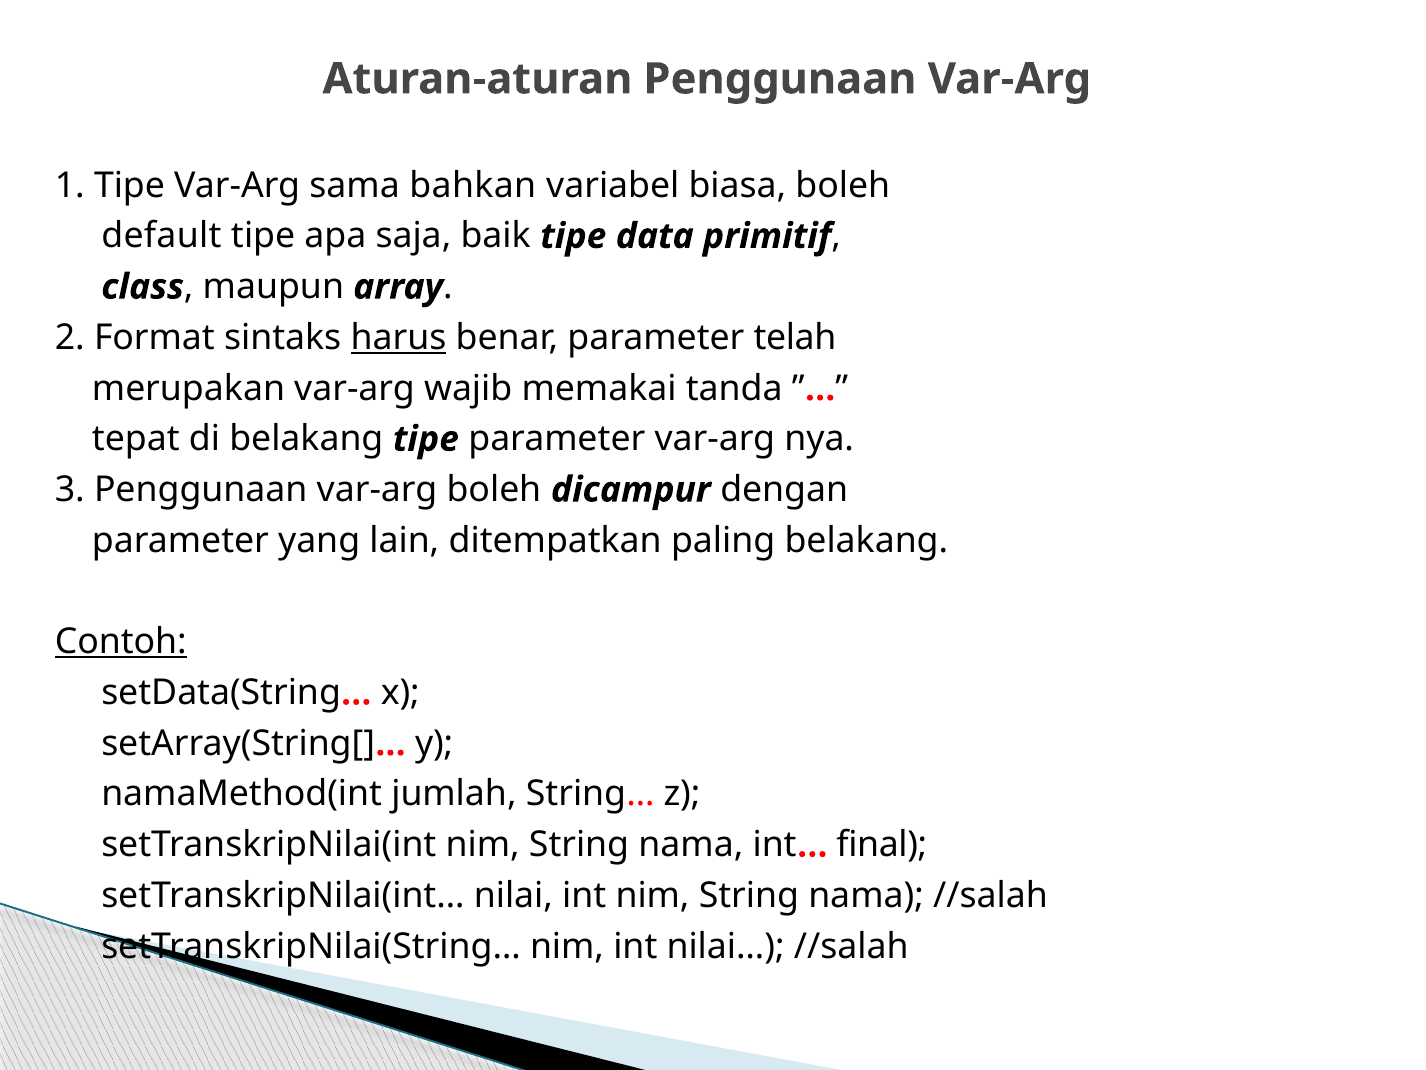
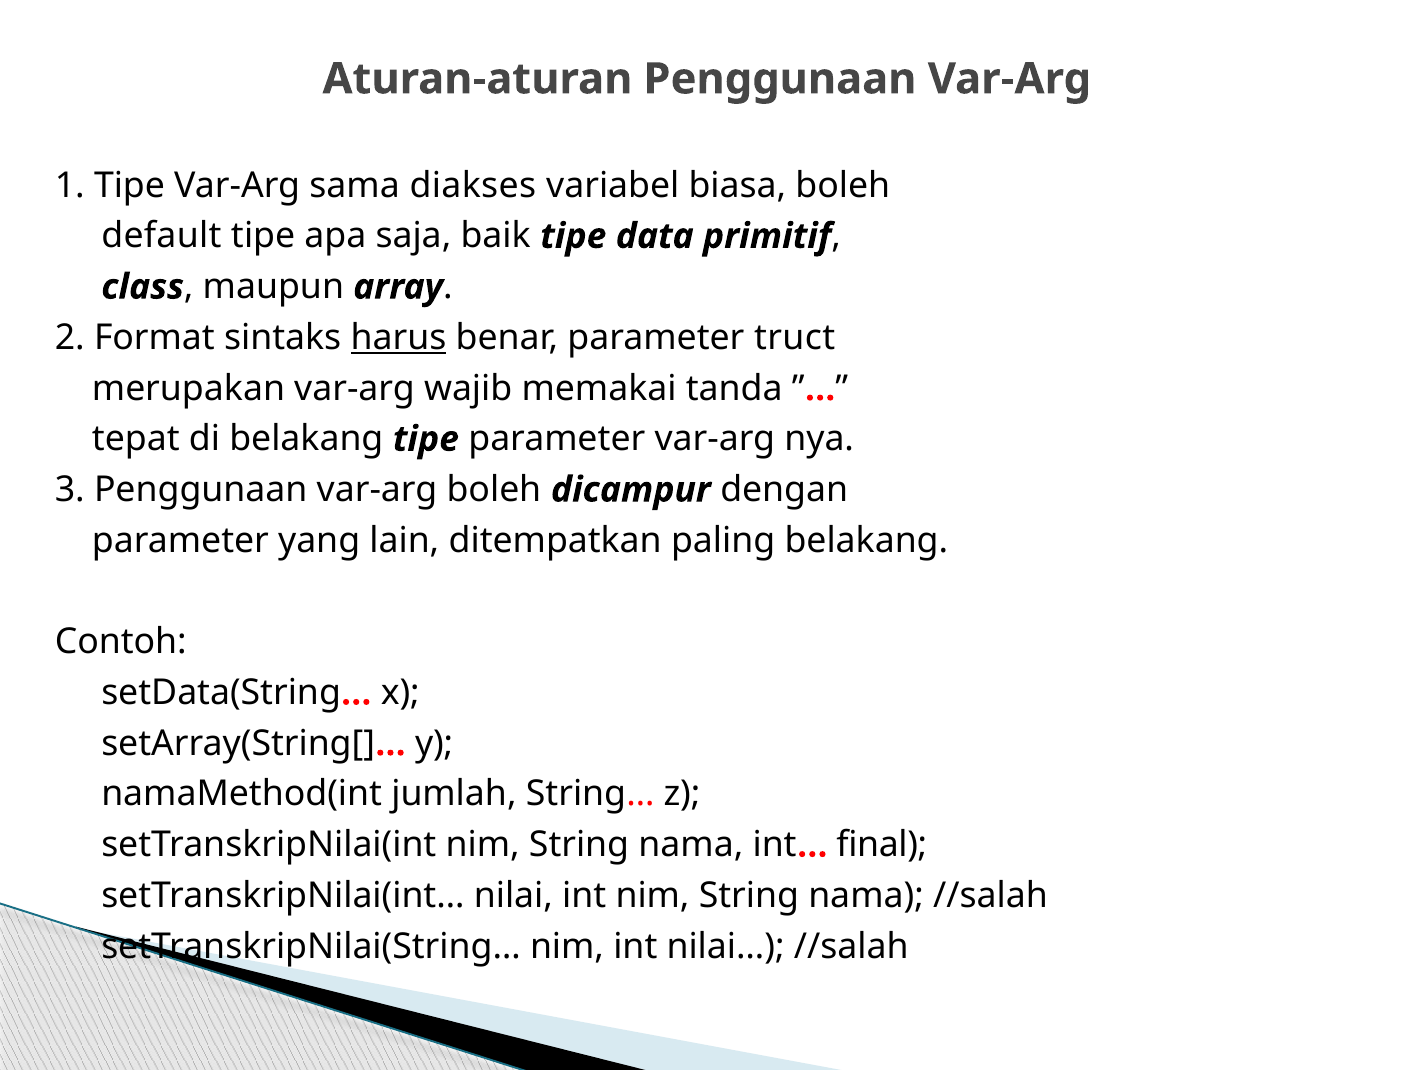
bahkan: bahkan -> diakses
telah: telah -> truct
Contoh underline: present -> none
